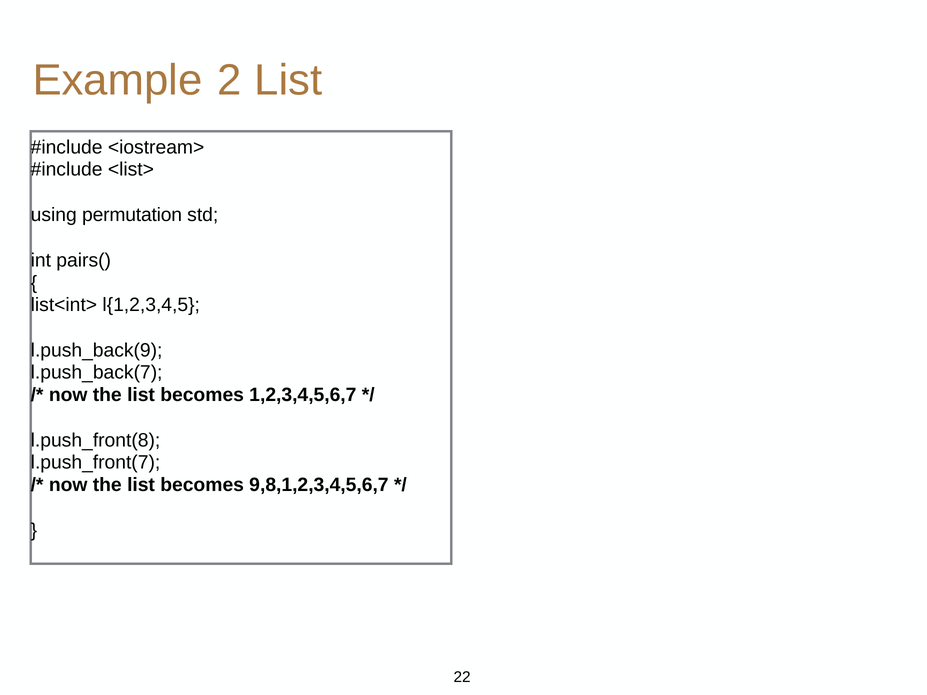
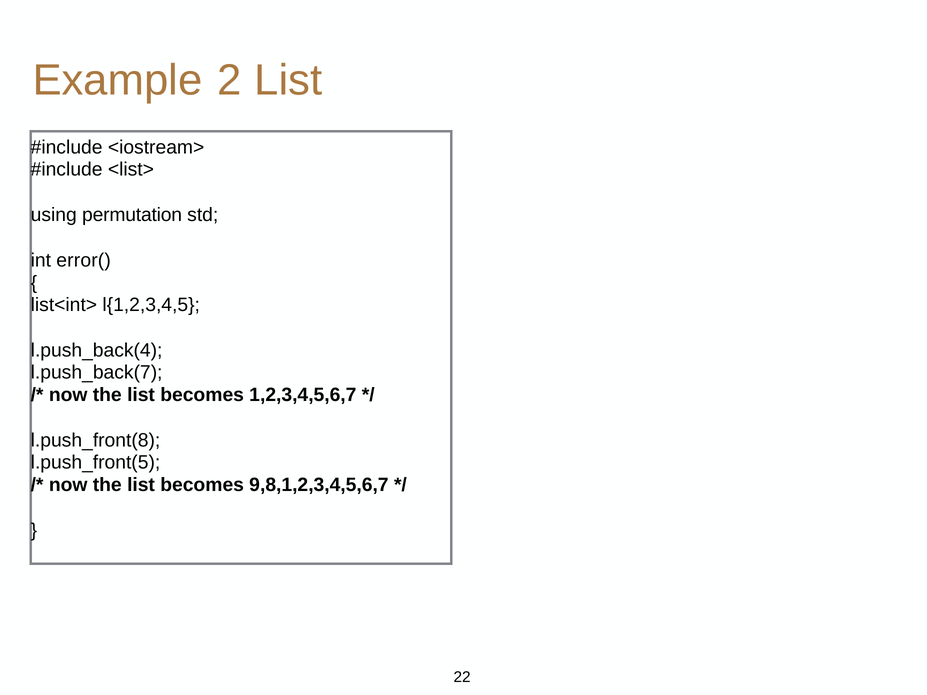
pairs(: pairs( -> error(
l.push_back(9: l.push_back(9 -> l.push_back(4
l.push_front(7: l.push_front(7 -> l.push_front(5
